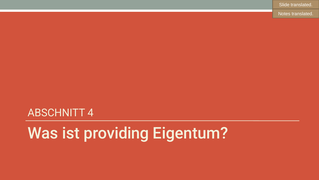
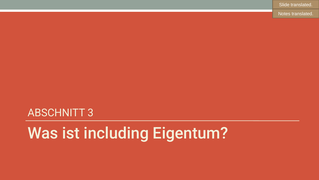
4: 4 -> 3
providing: providing -> including
